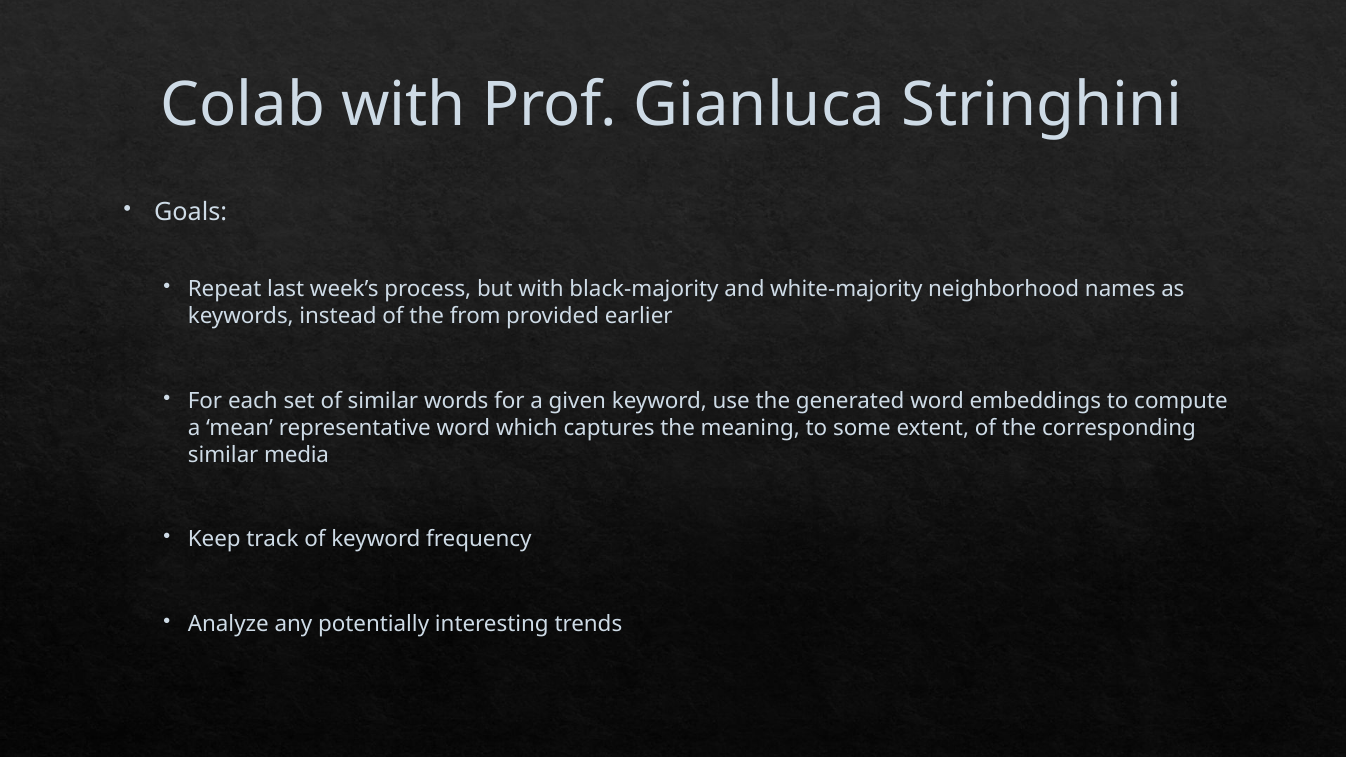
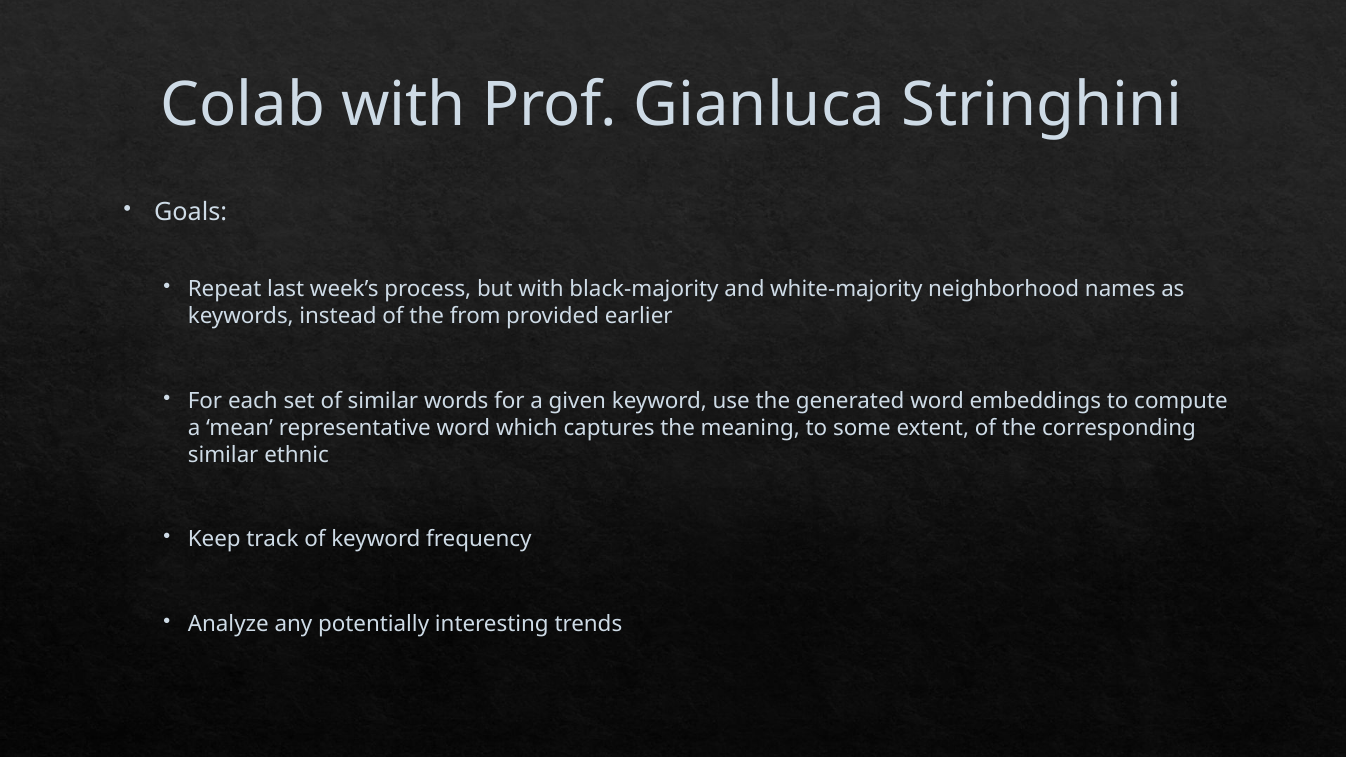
media: media -> ethnic
